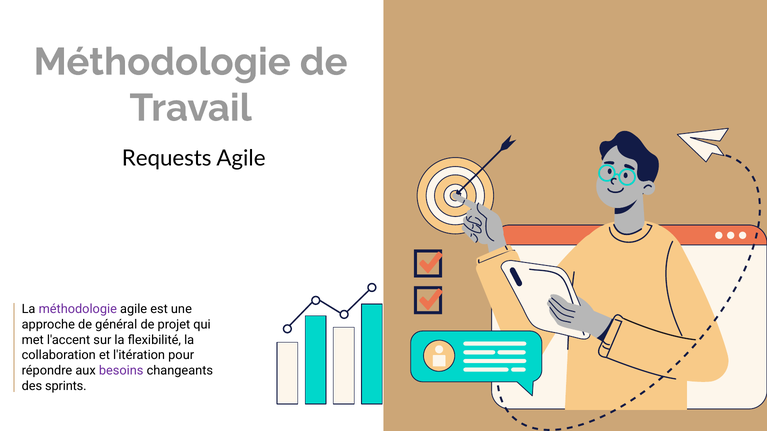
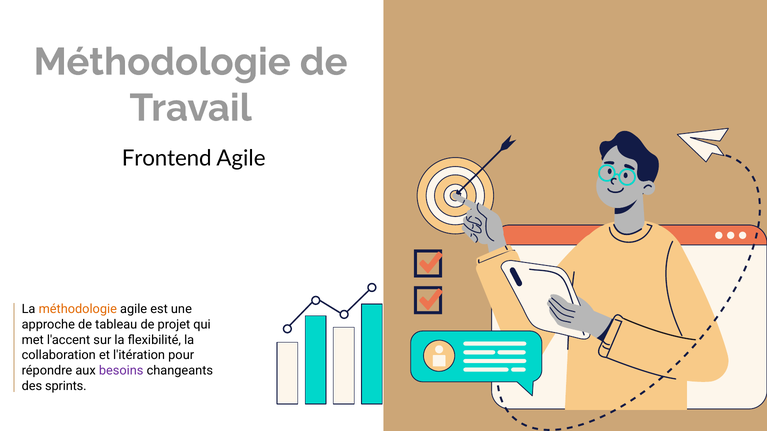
Requests: Requests -> Frontend
méthodologie at (78, 309) colour: purple -> orange
général: général -> tableau
